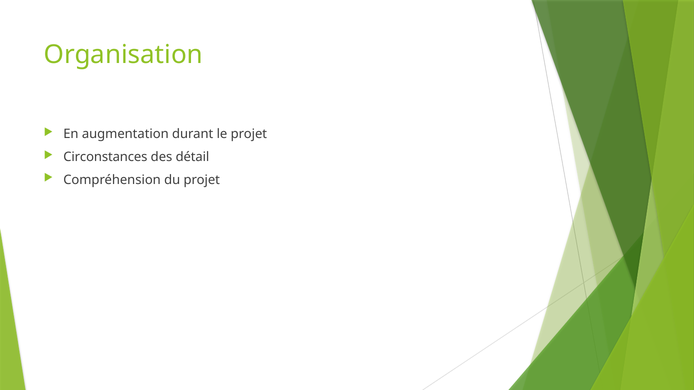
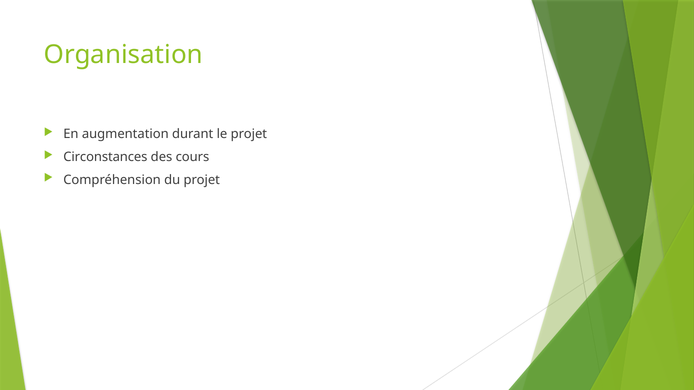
détail: détail -> cours
